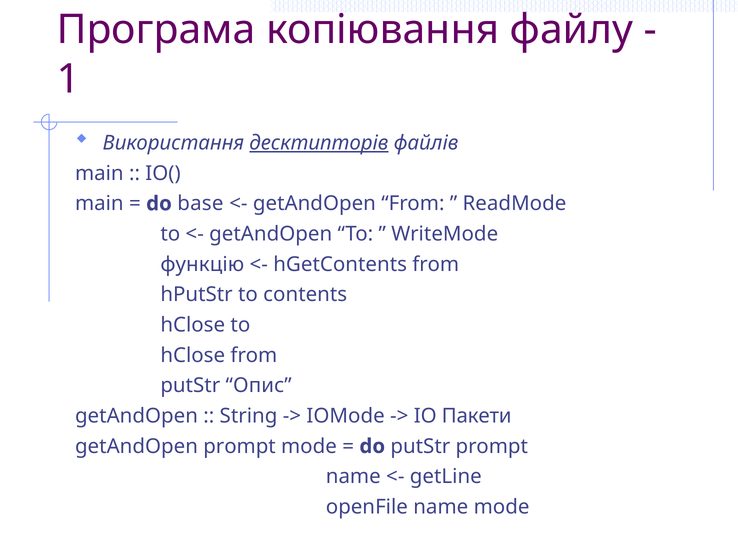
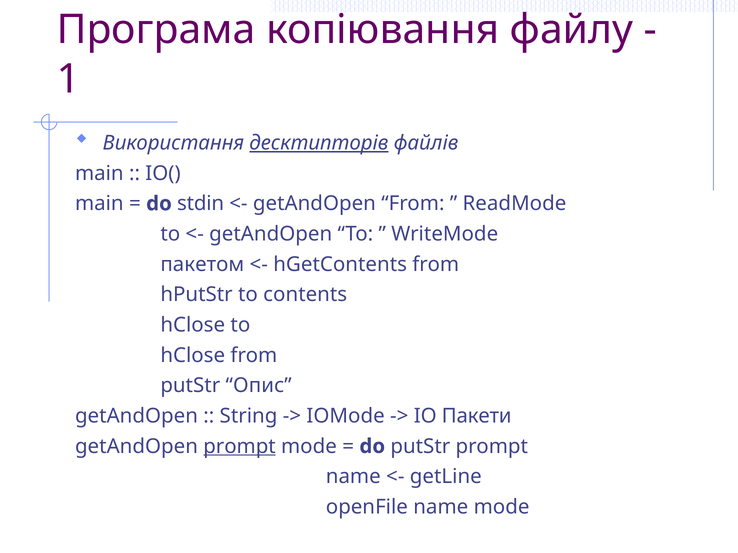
base: base -> stdin
функцію: функцію -> пакетом
prompt at (240, 447) underline: none -> present
